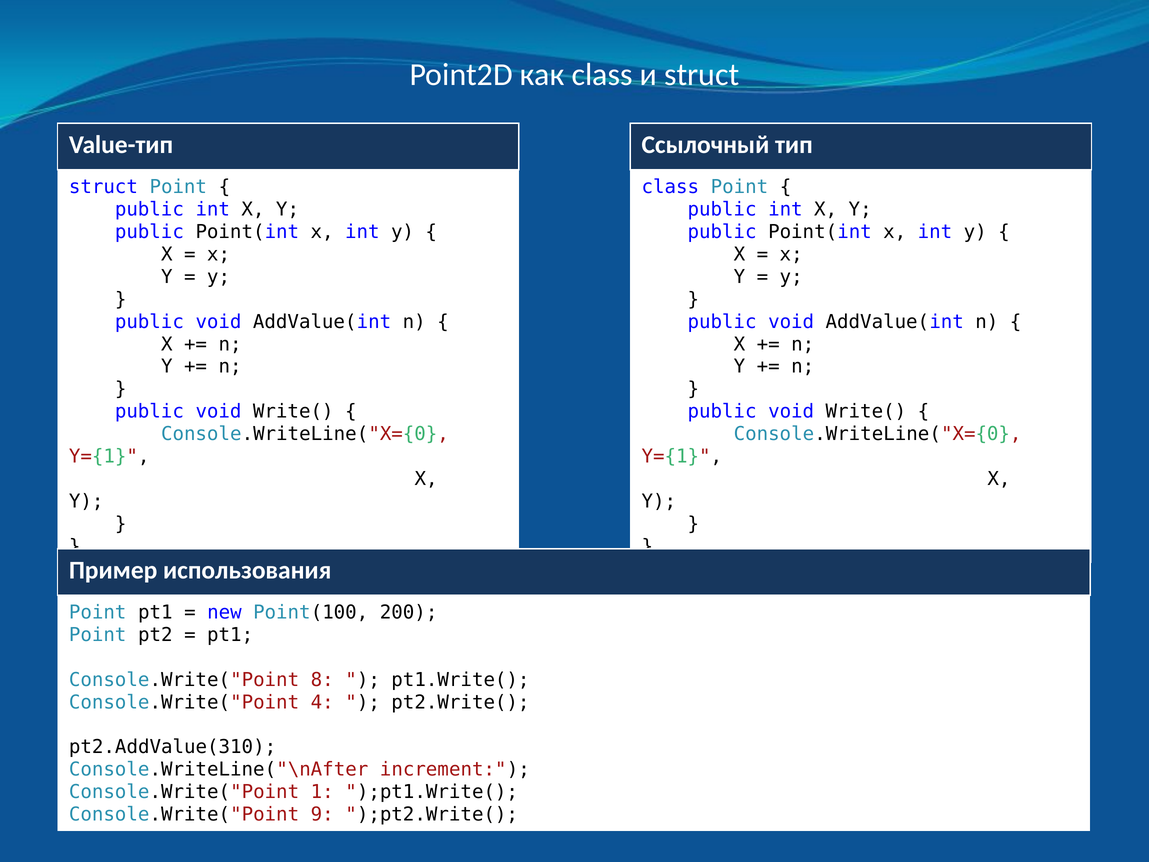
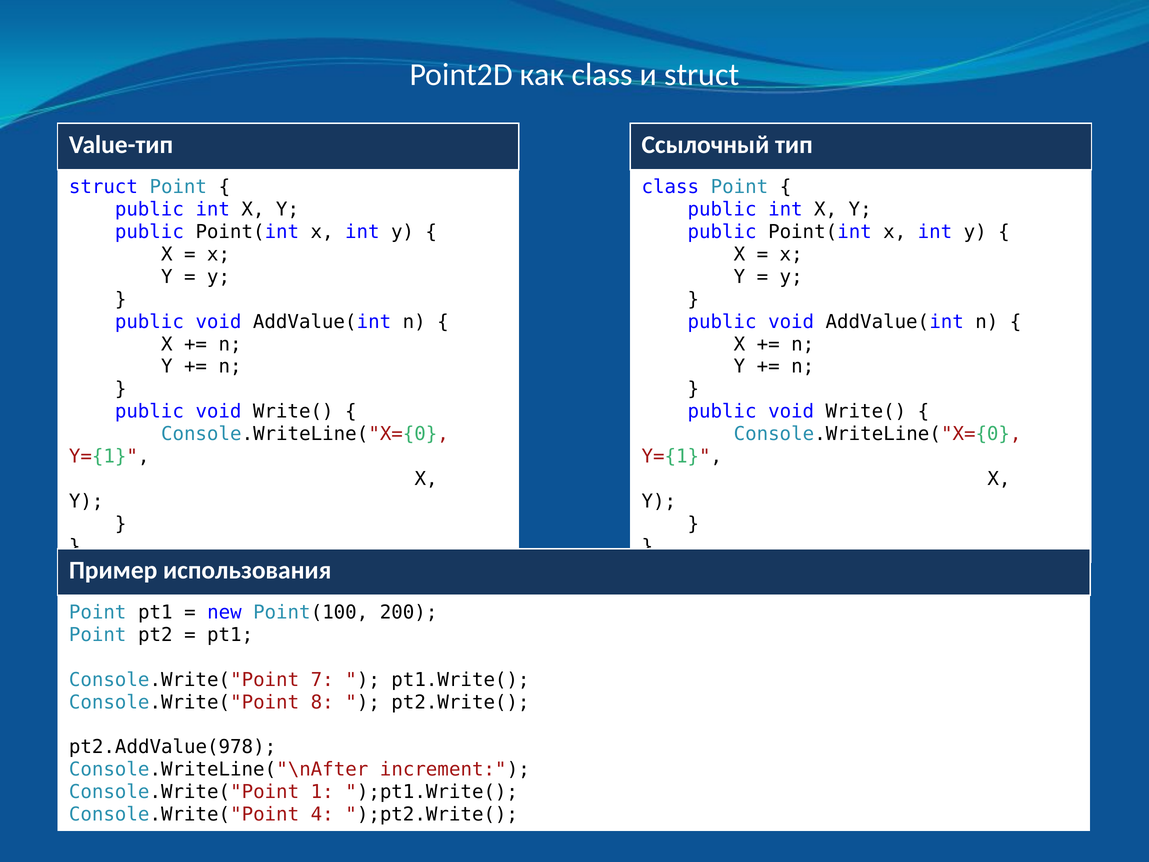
8: 8 -> 7
4: 4 -> 8
pt2.AddValue(310: pt2.AddValue(310 -> pt2.AddValue(978
9: 9 -> 4
